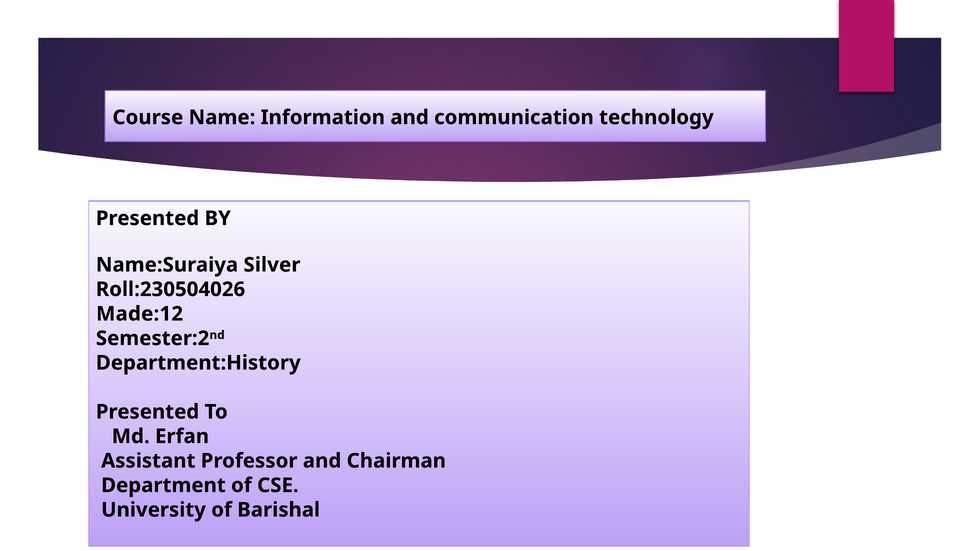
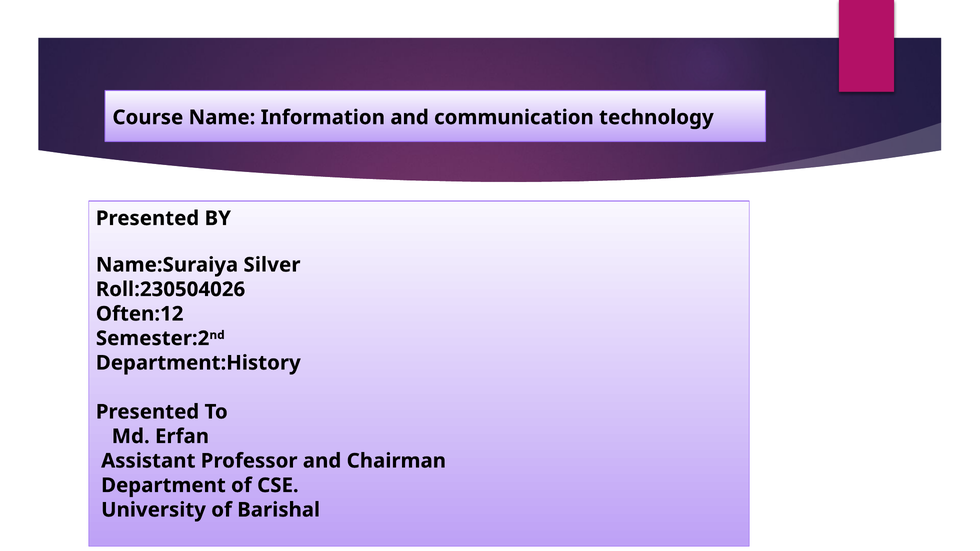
Made:12: Made:12 -> Often:12
